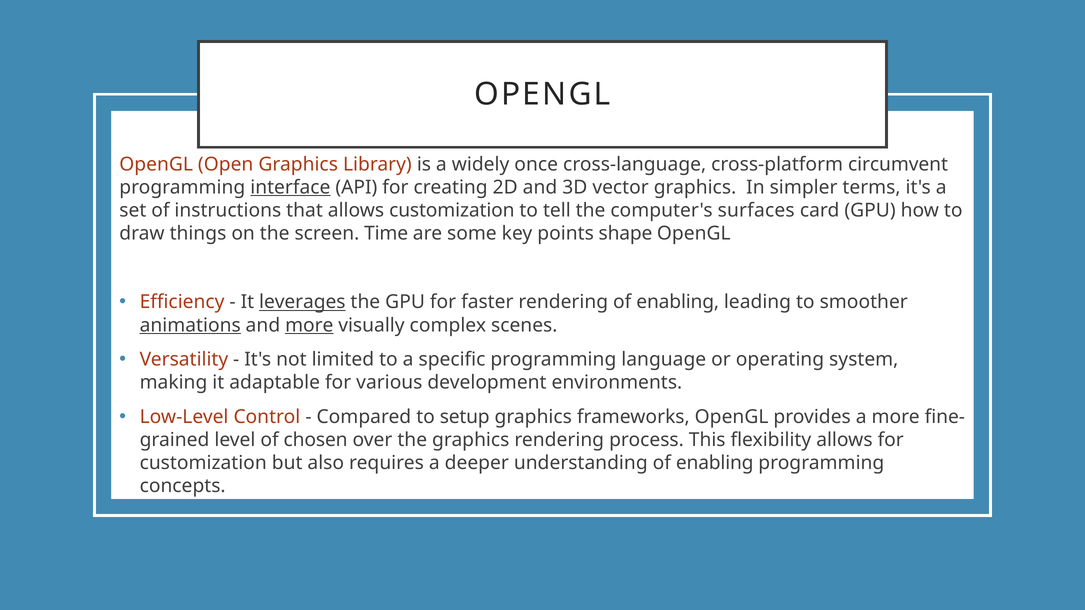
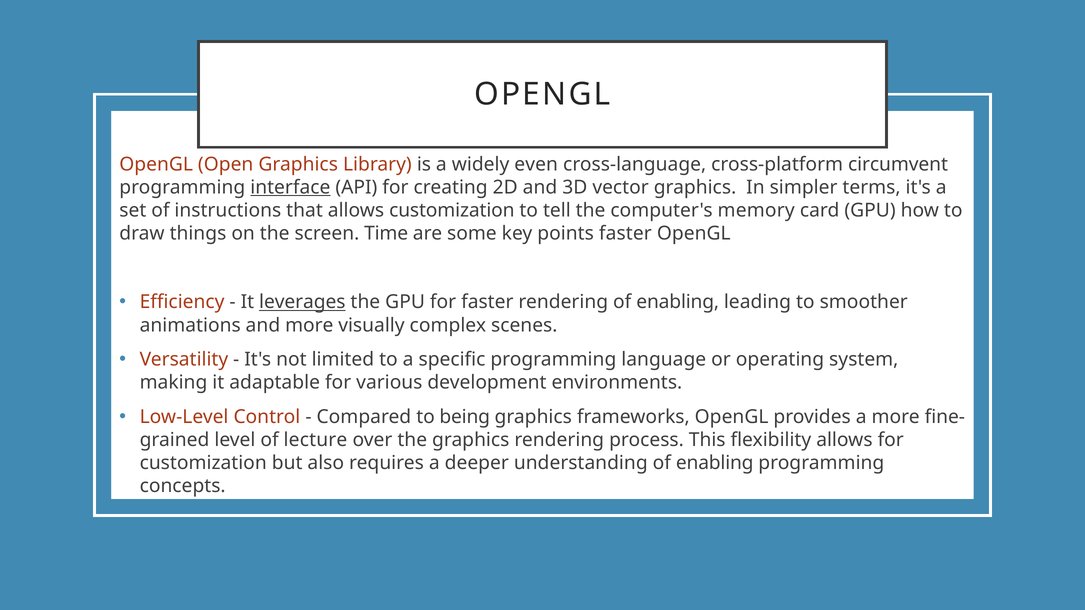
once: once -> even
surfaces: surfaces -> memory
points shape: shape -> faster
animations underline: present -> none
more at (309, 325) underline: present -> none
setup: setup -> being
chosen: chosen -> lecture
